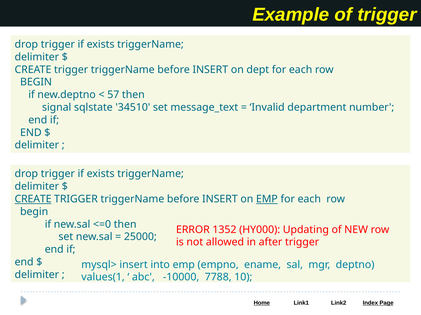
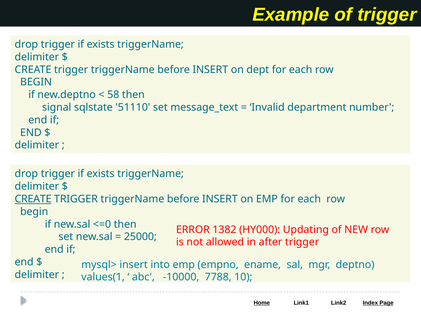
57: 57 -> 58
34510: 34510 -> 51110
EMP at (267, 200) underline: present -> none
1352: 1352 -> 1382
